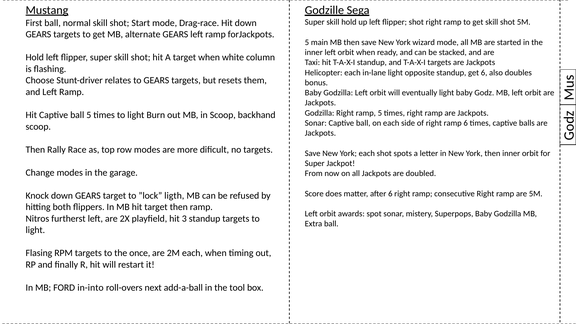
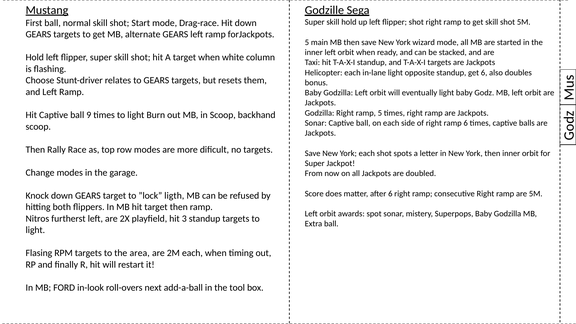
ball 5: 5 -> 9
once: once -> area
in-into: in-into -> in-look
